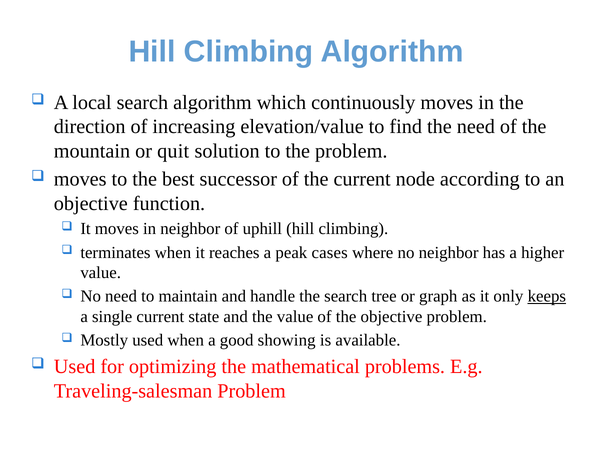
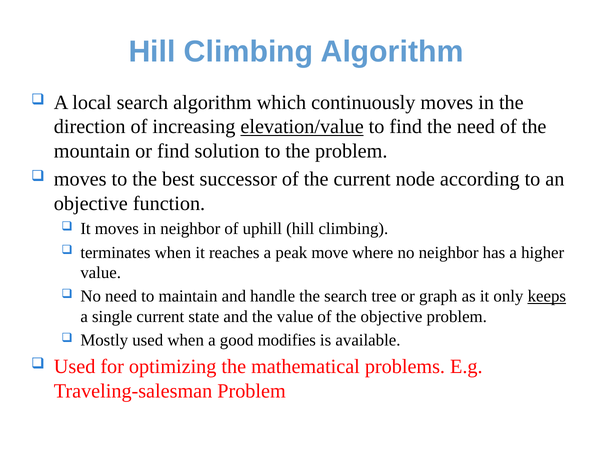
elevation/value underline: none -> present
or quit: quit -> find
cases: cases -> move
showing: showing -> modifies
